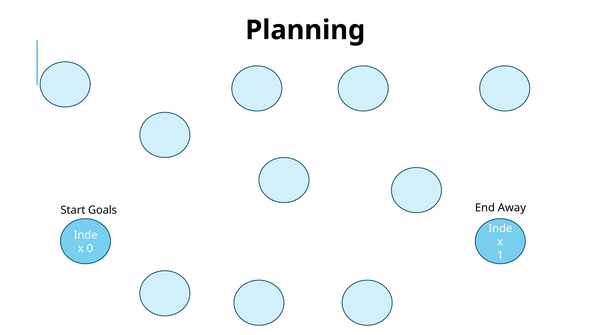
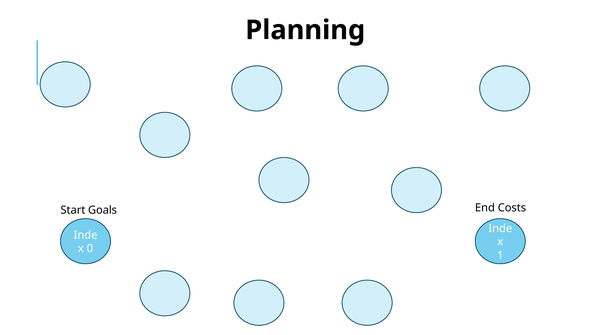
Away: Away -> Costs
